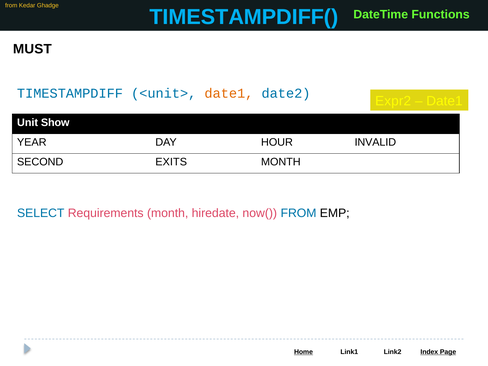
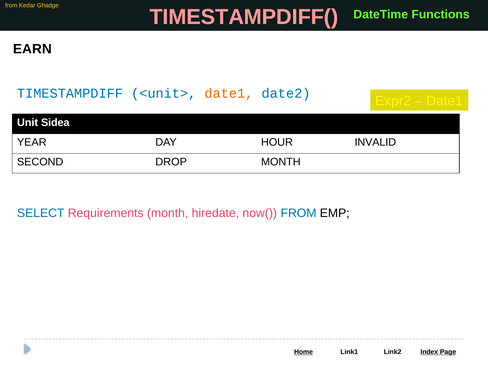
TIMESTAMPDIFF( colour: light blue -> pink
MUST: MUST -> EARN
Show: Show -> Sidea
EXITS: EXITS -> DROP
